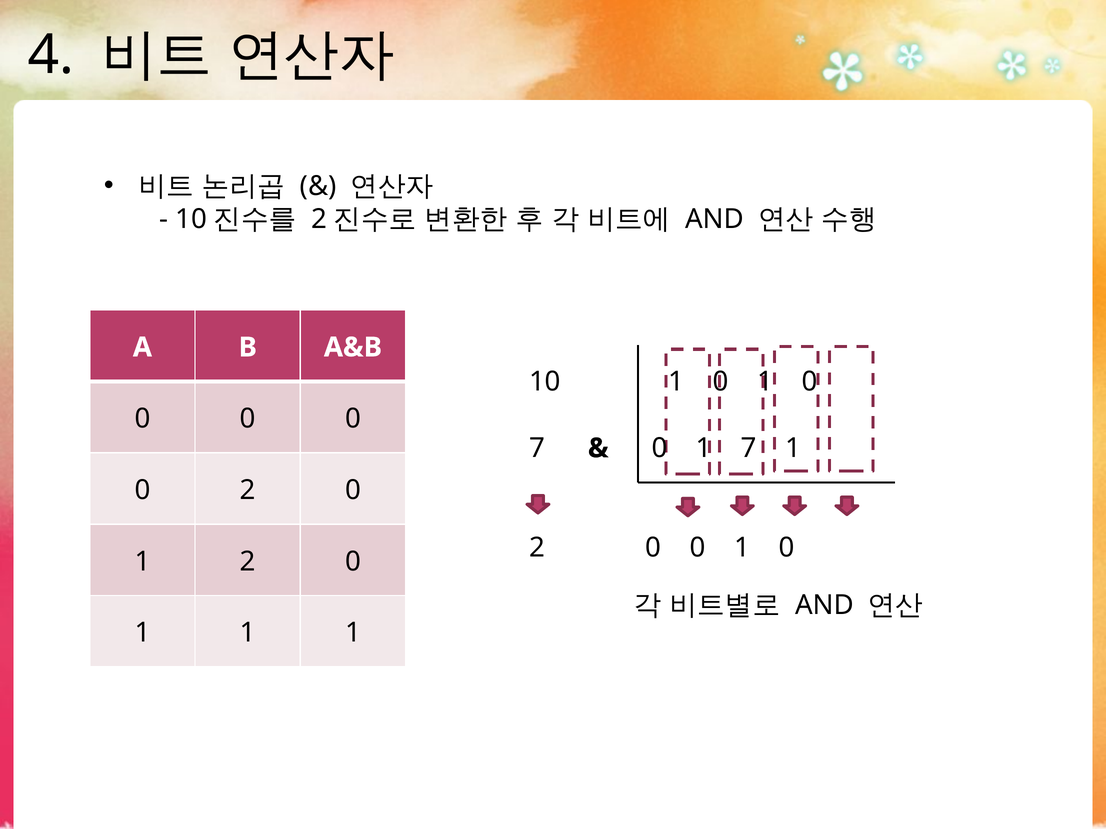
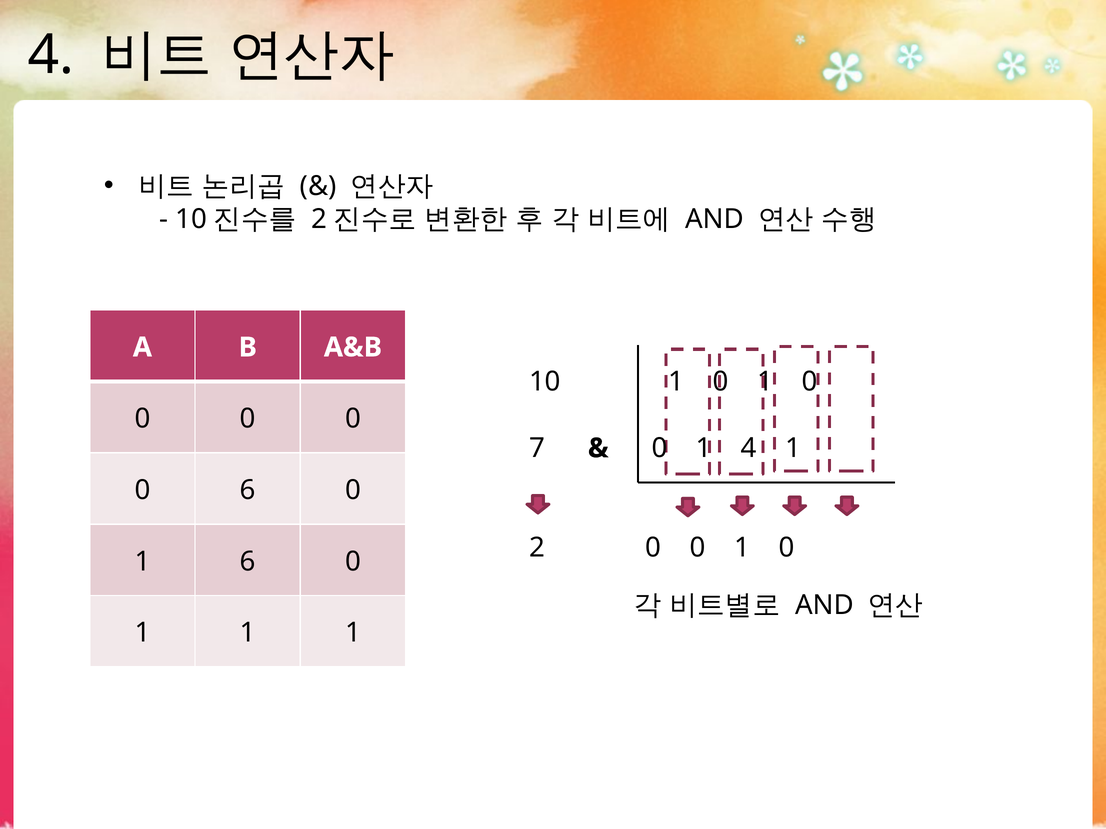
1 7: 7 -> 4
0 2: 2 -> 6
2 at (248, 562): 2 -> 6
